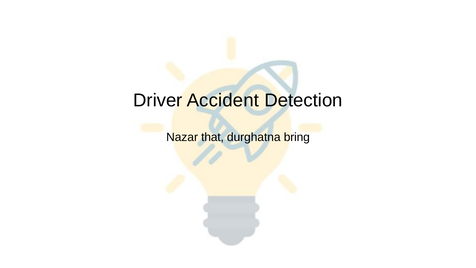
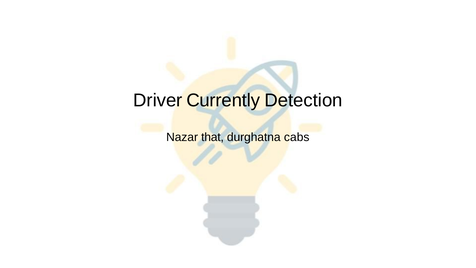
Accident: Accident -> Currently
bring: bring -> cabs
